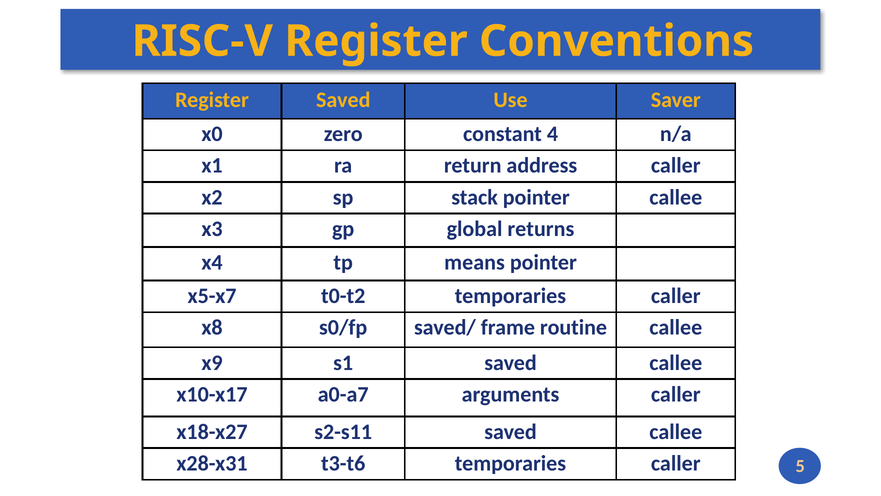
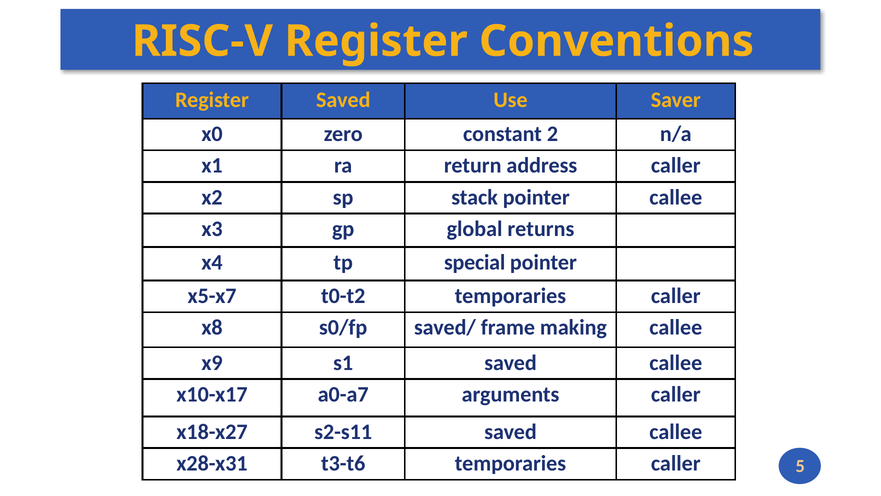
4: 4 -> 2
means: means -> special
routine: routine -> making
